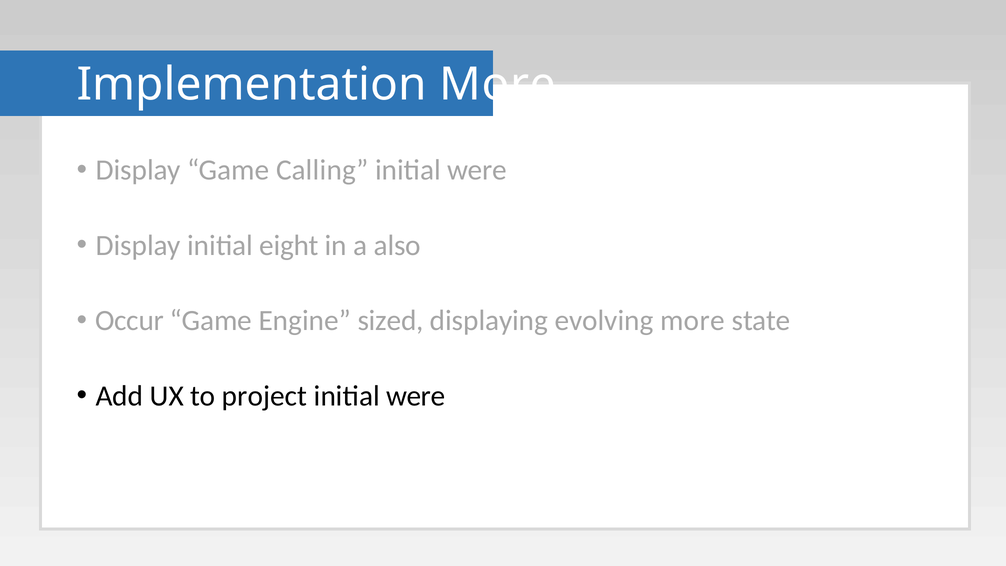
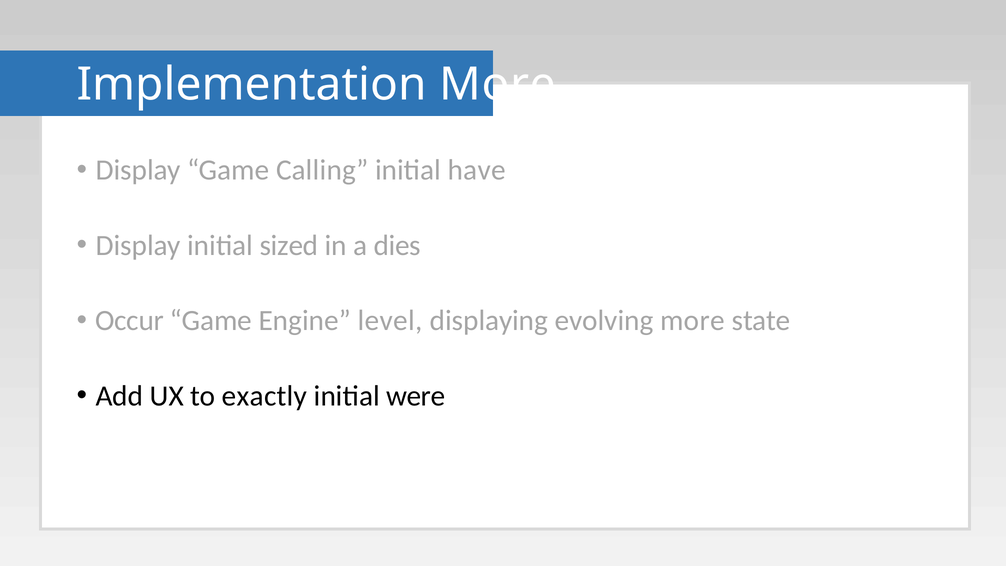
were at (477, 170): were -> have
eight: eight -> sized
also: also -> dies
sized: sized -> level
project: project -> exactly
